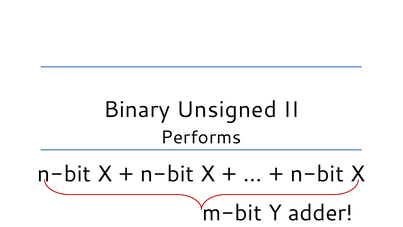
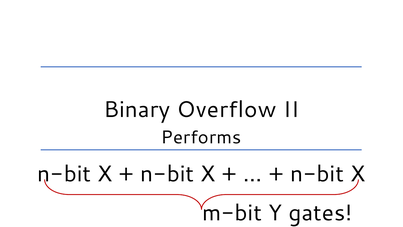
Unsigned: Unsigned -> Overflow
adder: adder -> gates
